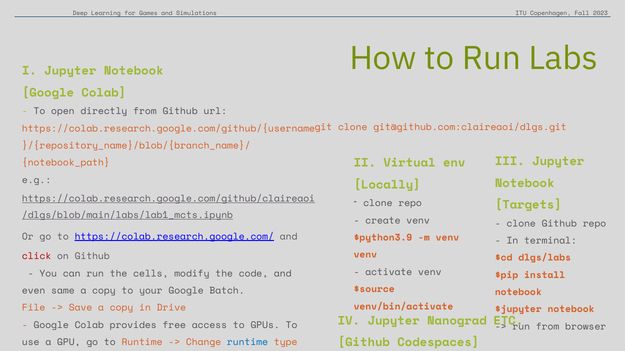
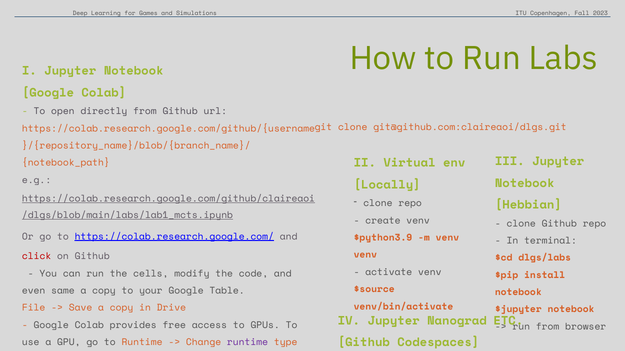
Targets: Targets -> Hebbian
Batch: Batch -> Table
runtime at (248, 343) colour: blue -> purple
